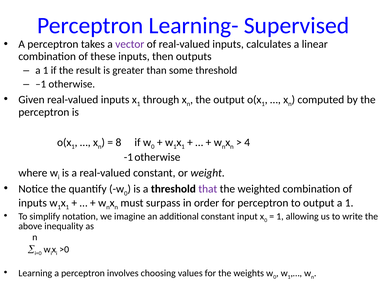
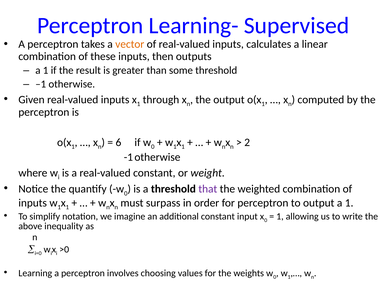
vector colour: purple -> orange
8: 8 -> 6
4: 4 -> 2
